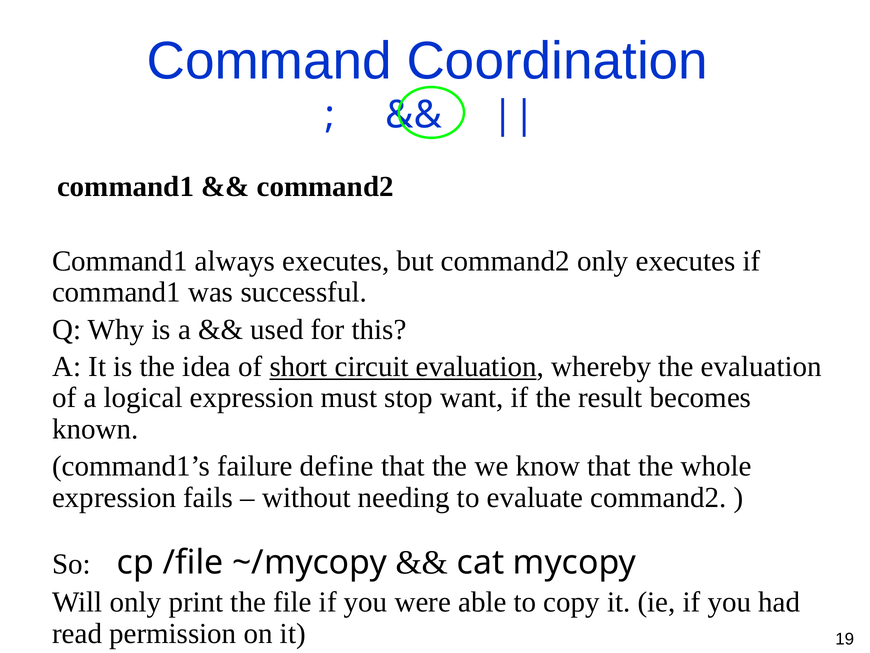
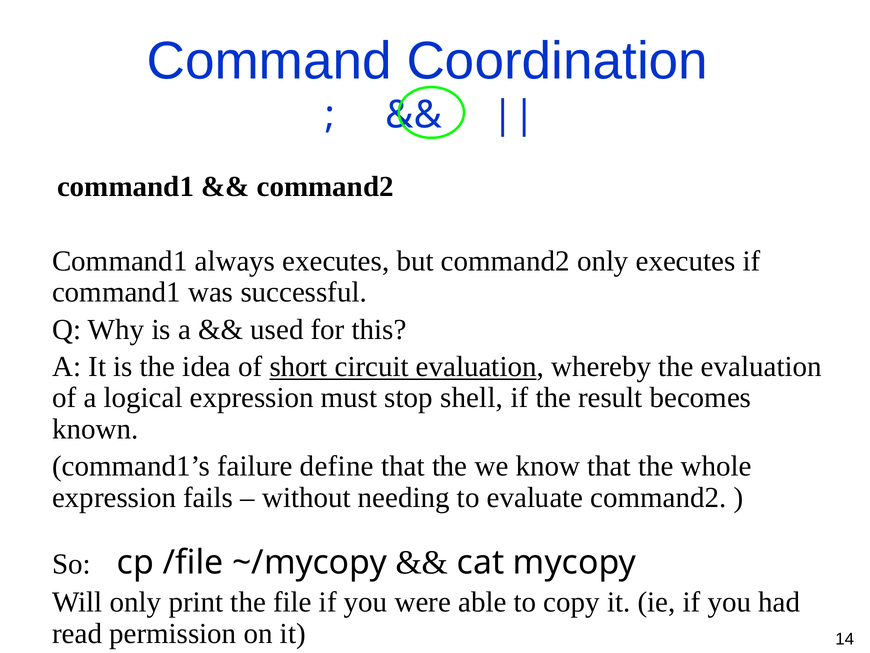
want: want -> shell
19: 19 -> 14
